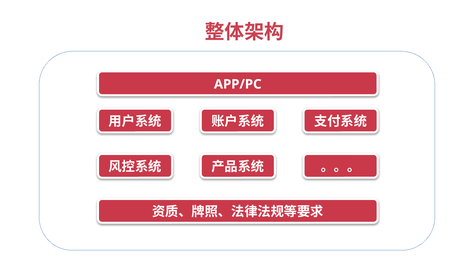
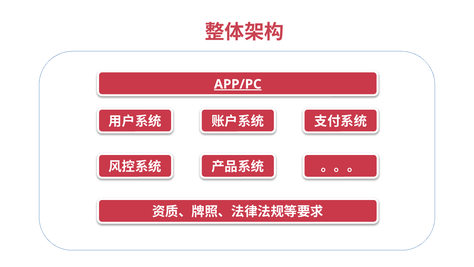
APP/PC underline: none -> present
